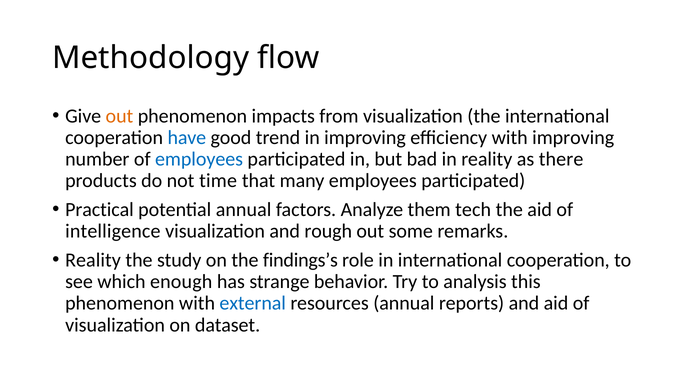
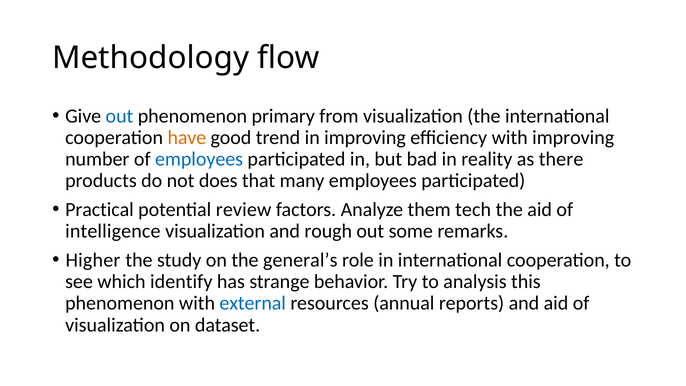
out at (119, 116) colour: orange -> blue
impacts: impacts -> primary
have colour: blue -> orange
time: time -> does
potential annual: annual -> review
Reality at (93, 260): Reality -> Higher
findings’s: findings’s -> general’s
enough: enough -> identify
